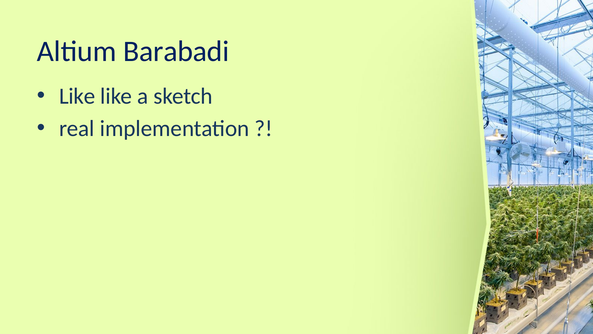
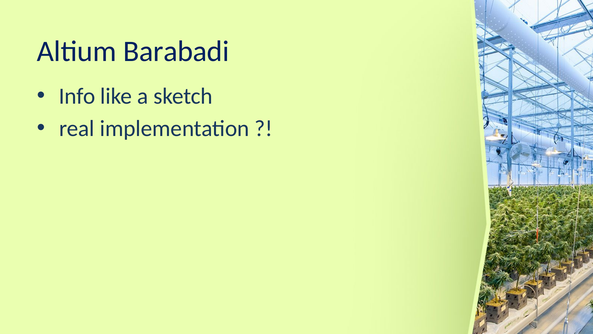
Like at (77, 96): Like -> Info
